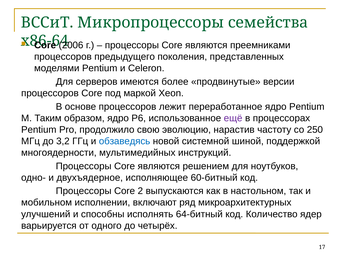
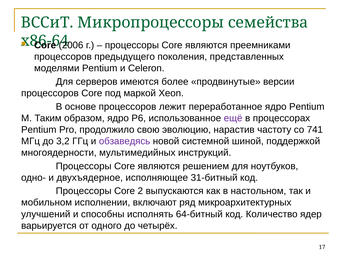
250: 250 -> 741
обзаведясь colour: blue -> purple
60-битный: 60-битный -> 31-битный
